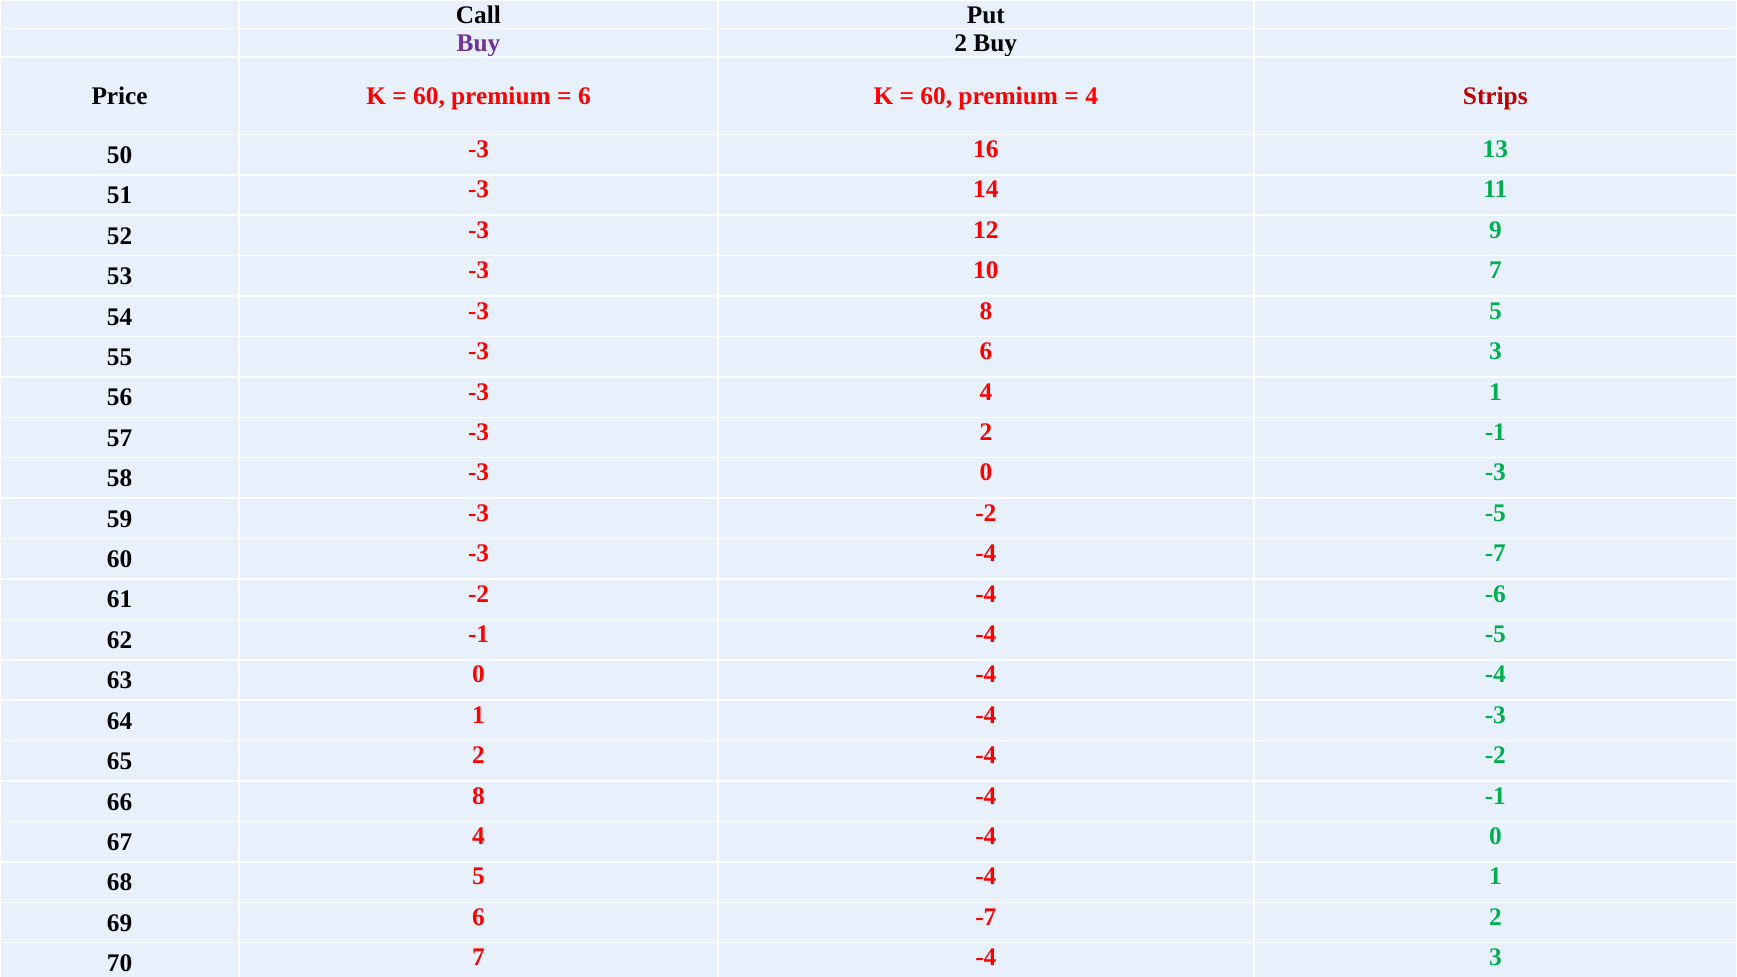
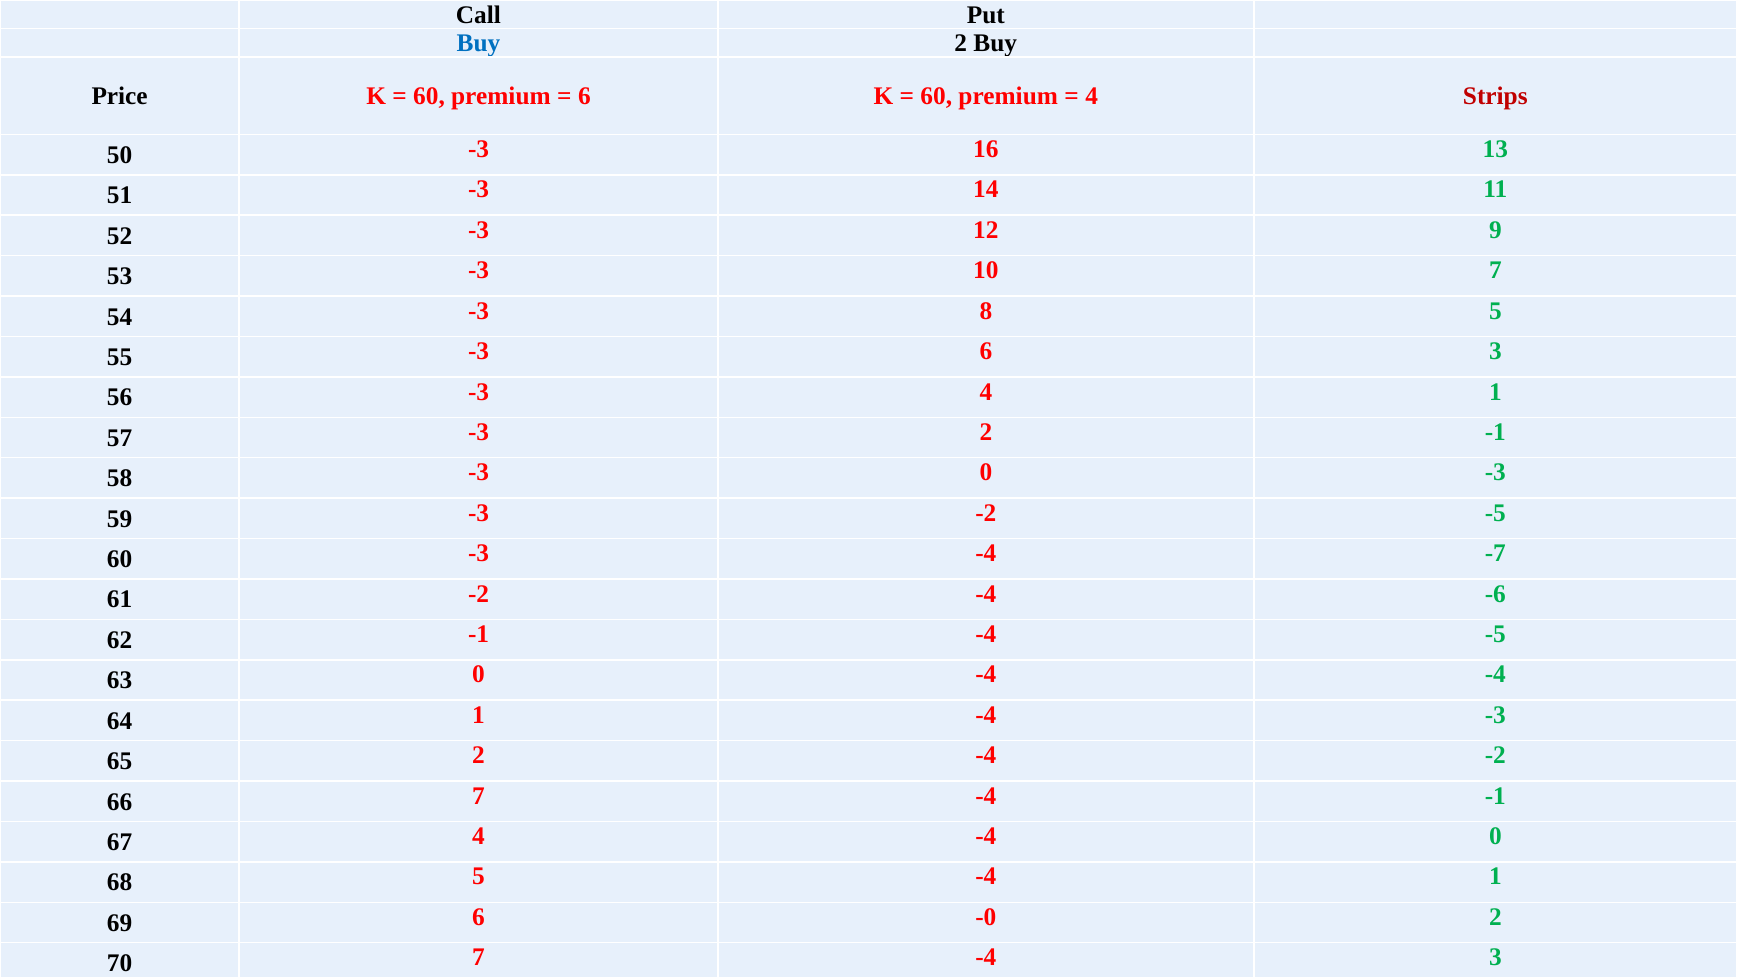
Buy at (479, 43) colour: purple -> blue
66 8: 8 -> 7
6 -7: -7 -> -0
